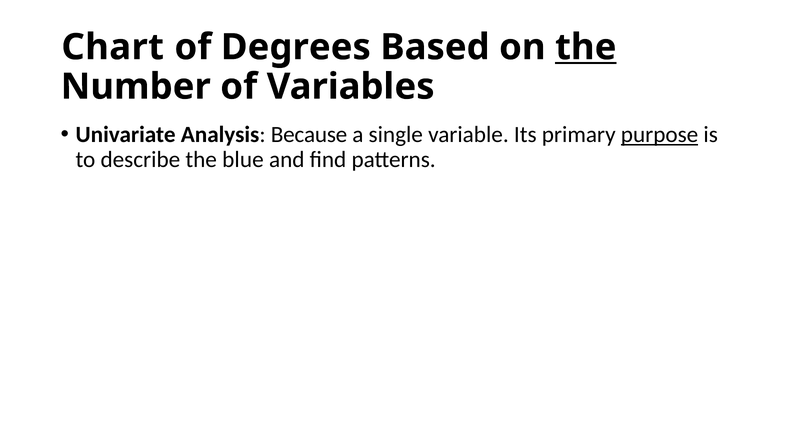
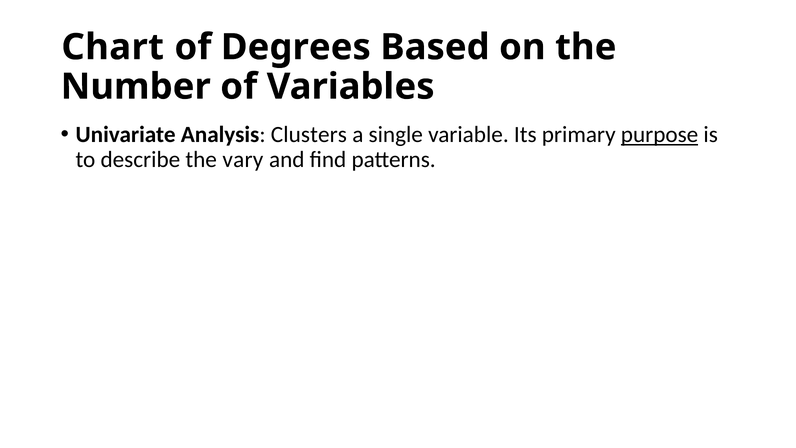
the at (586, 47) underline: present -> none
Because: Because -> Clusters
blue: blue -> vary
